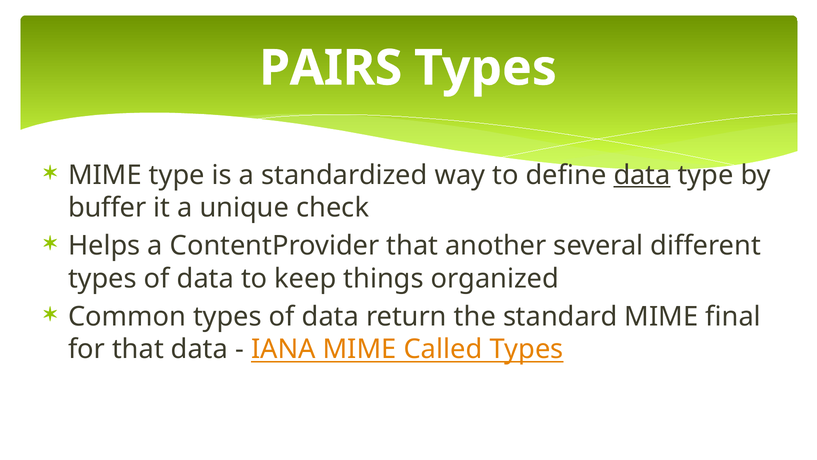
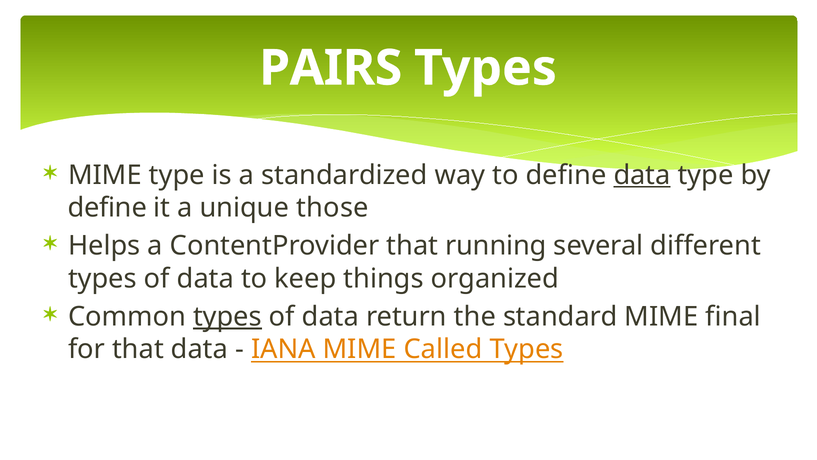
buffer at (107, 208): buffer -> define
check: check -> those
another: another -> running
types at (227, 316) underline: none -> present
